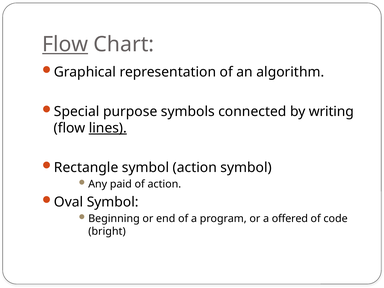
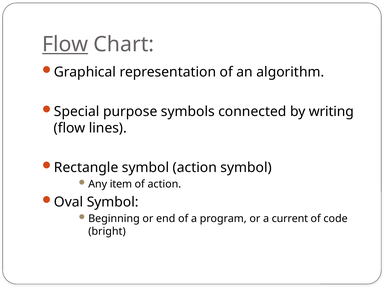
lines underline: present -> none
paid: paid -> item
offered: offered -> current
